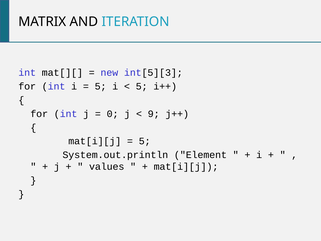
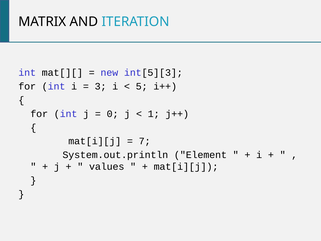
5 at (101, 86): 5 -> 3
9: 9 -> 1
5 at (145, 141): 5 -> 7
